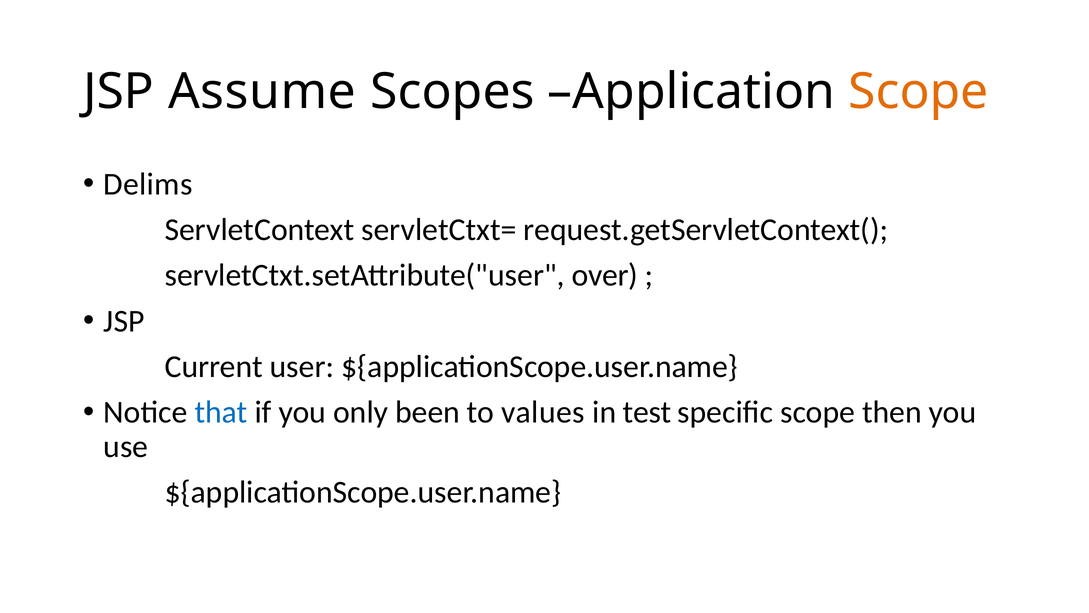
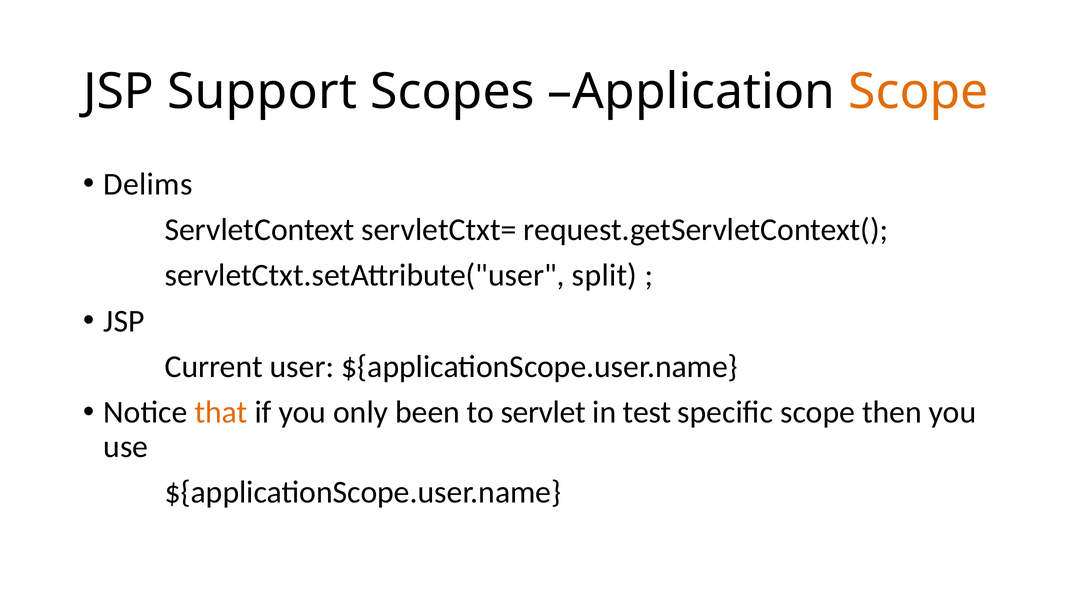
Assume: Assume -> Support
over: over -> split
that colour: blue -> orange
values: values -> servlet
